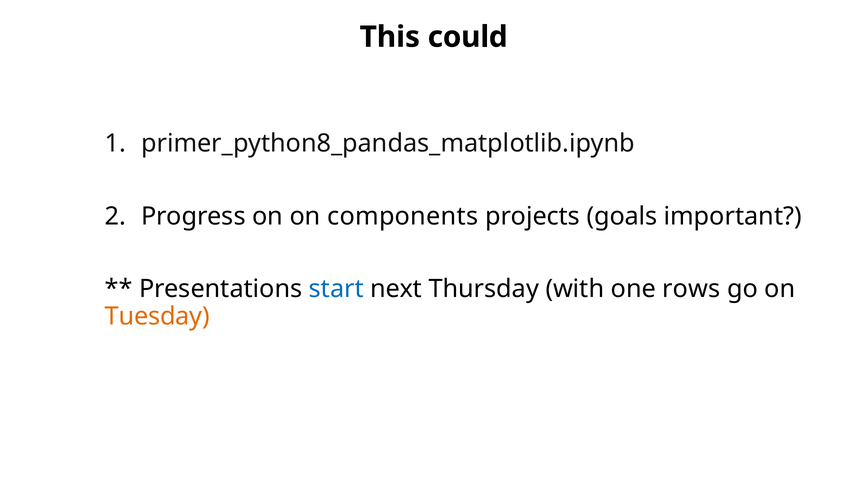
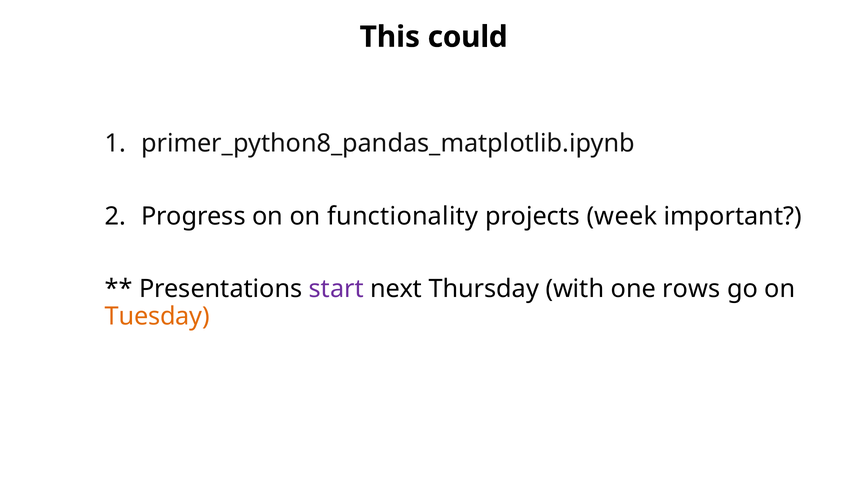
components: components -> functionality
goals: goals -> week
start colour: blue -> purple
